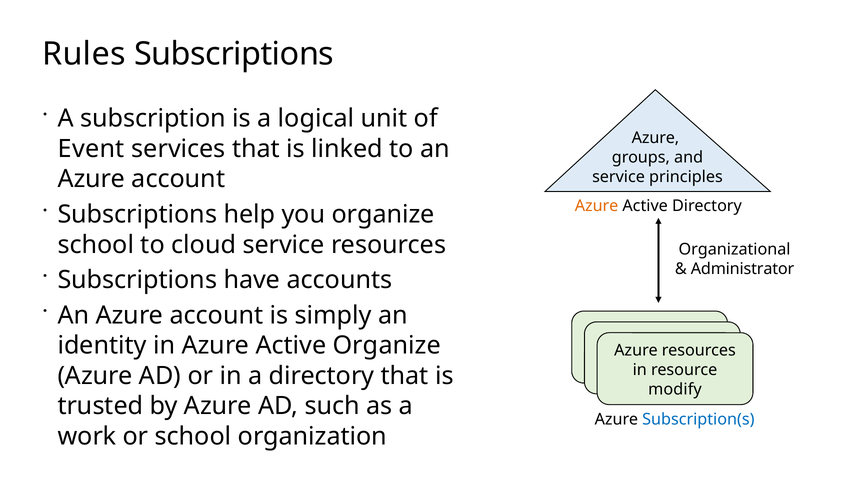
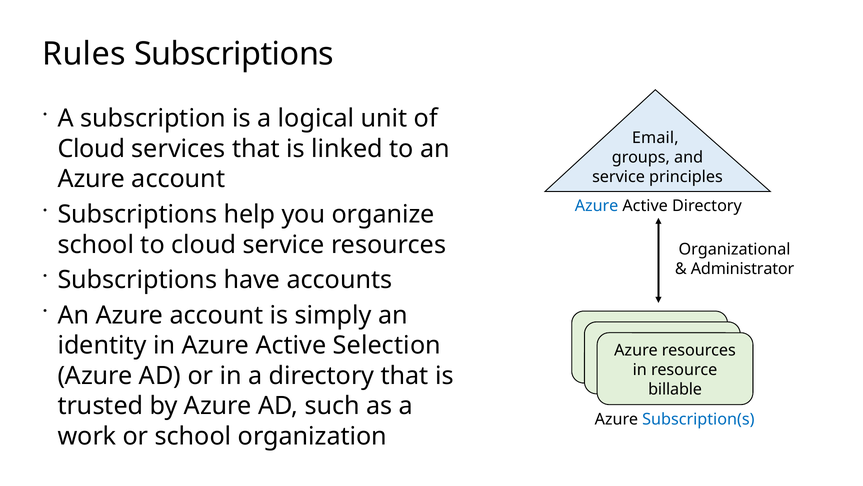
Azure at (655, 138): Azure -> Email
Event at (91, 149): Event -> Cloud
Azure at (597, 206) colour: orange -> blue
Active Organize: Organize -> Selection
modify: modify -> billable
